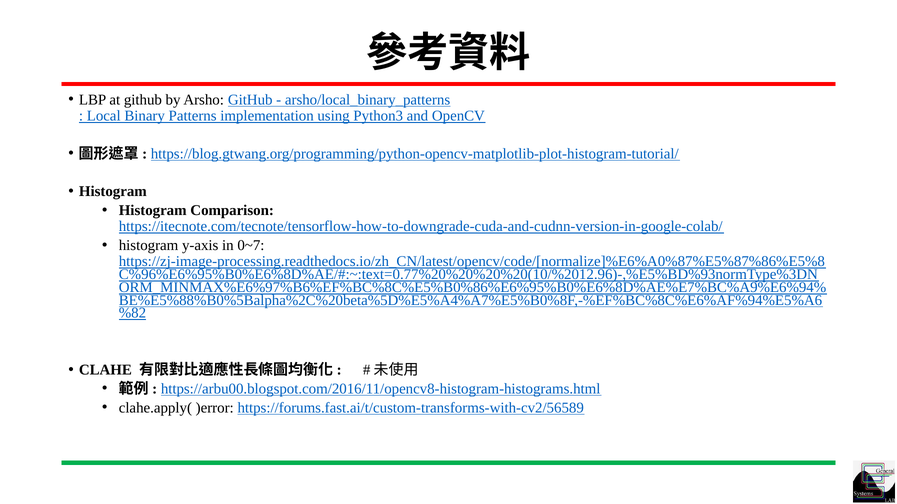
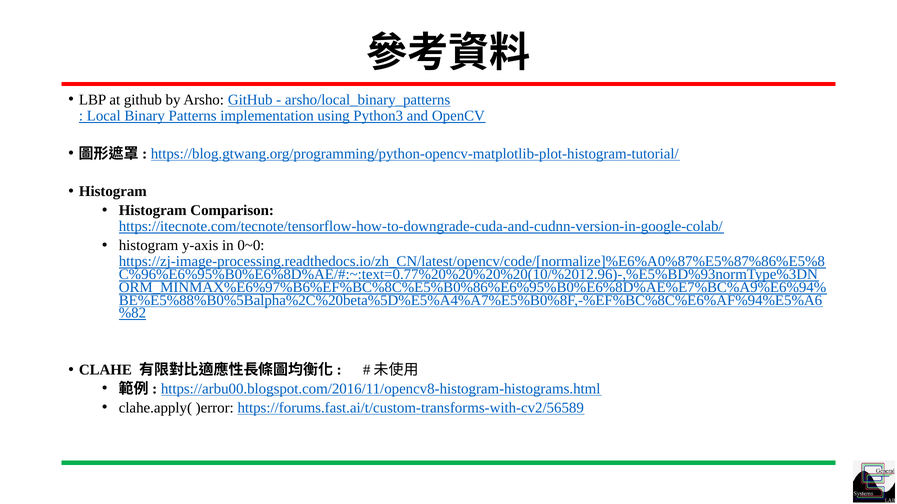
0~7: 0~7 -> 0~0
